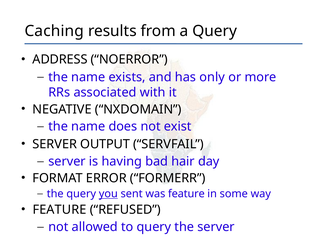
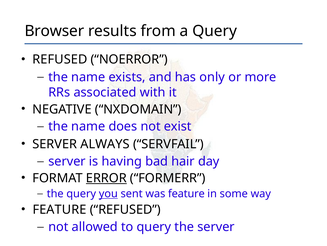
Caching: Caching -> Browser
ADDRESS at (60, 59): ADDRESS -> REFUSED
OUTPUT: OUTPUT -> ALWAYS
ERROR underline: none -> present
